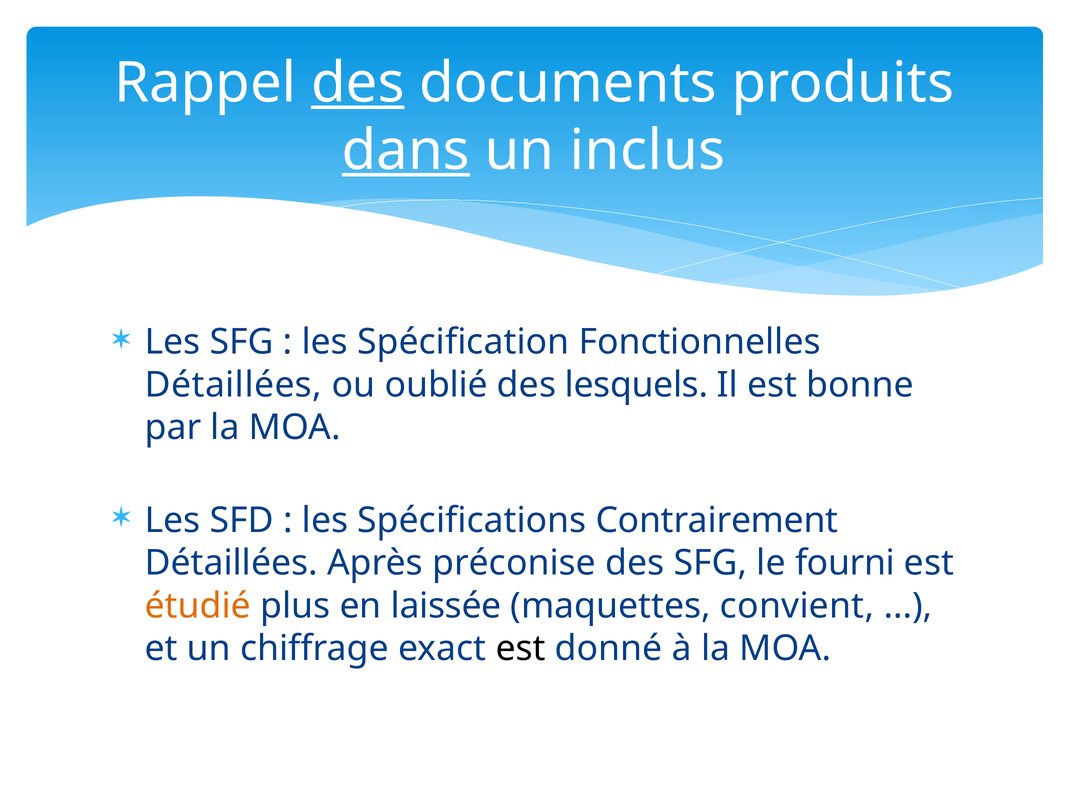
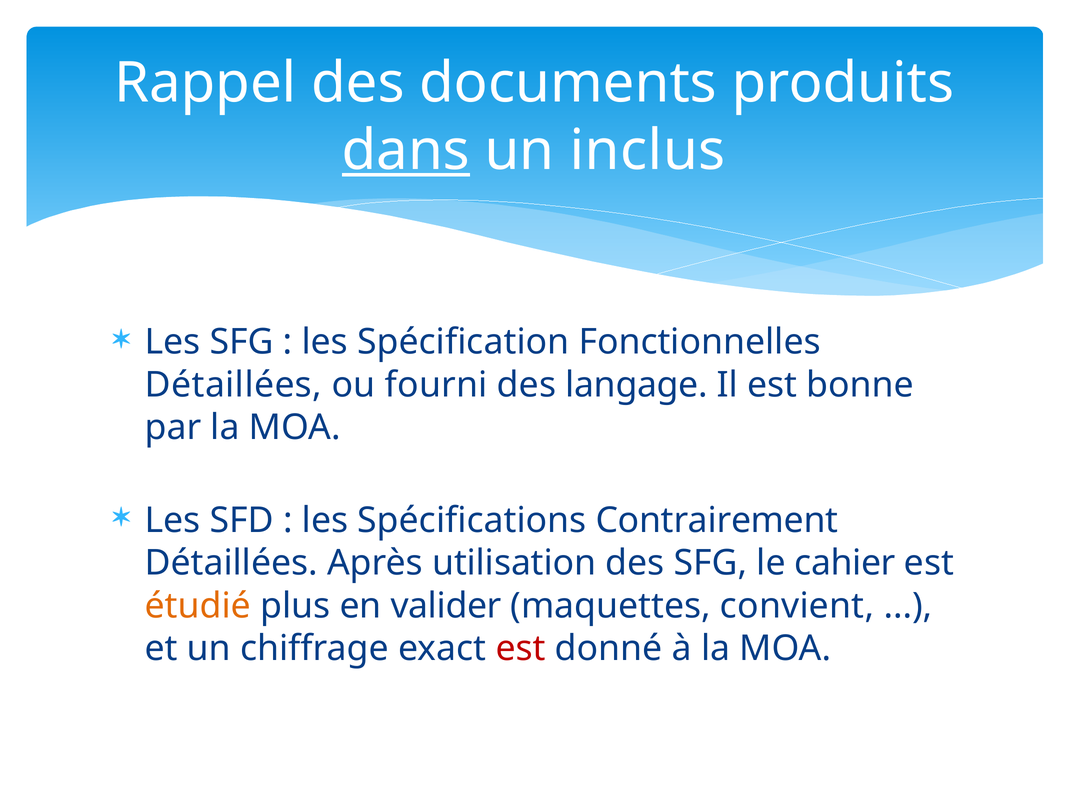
des at (358, 83) underline: present -> none
oublié: oublié -> fourni
lesquels: lesquels -> langage
préconise: préconise -> utilisation
fourni: fourni -> cahier
laissée: laissée -> valider
est at (521, 648) colour: black -> red
